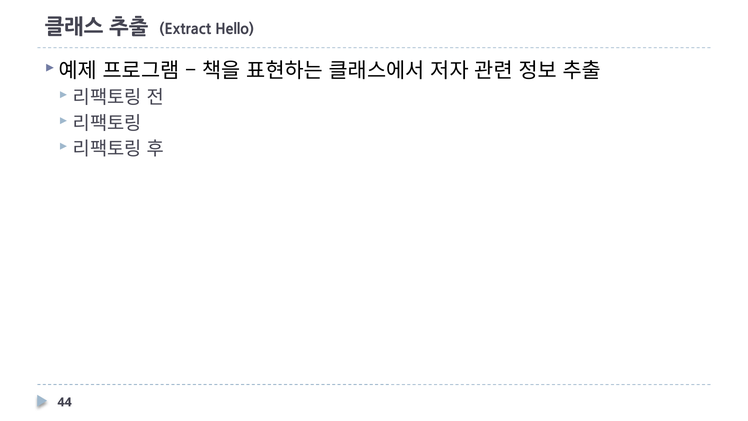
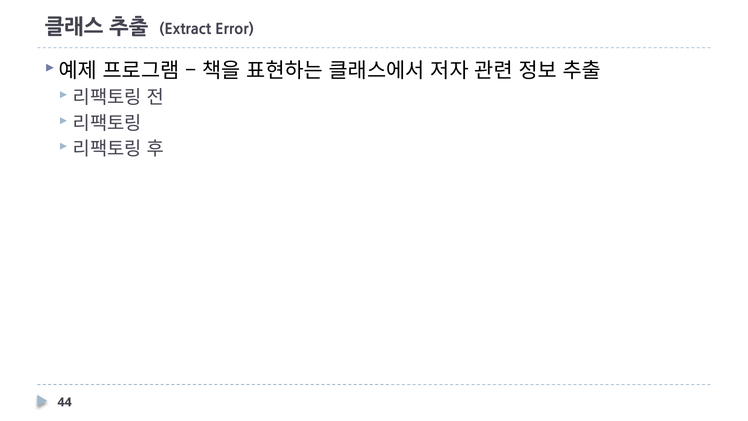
Hello: Hello -> Error
